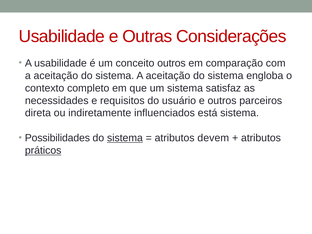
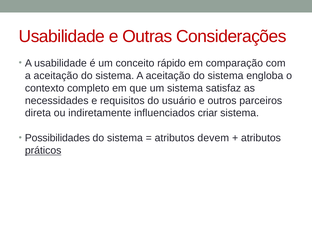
conceito outros: outros -> rápido
está: está -> criar
sistema at (125, 138) underline: present -> none
